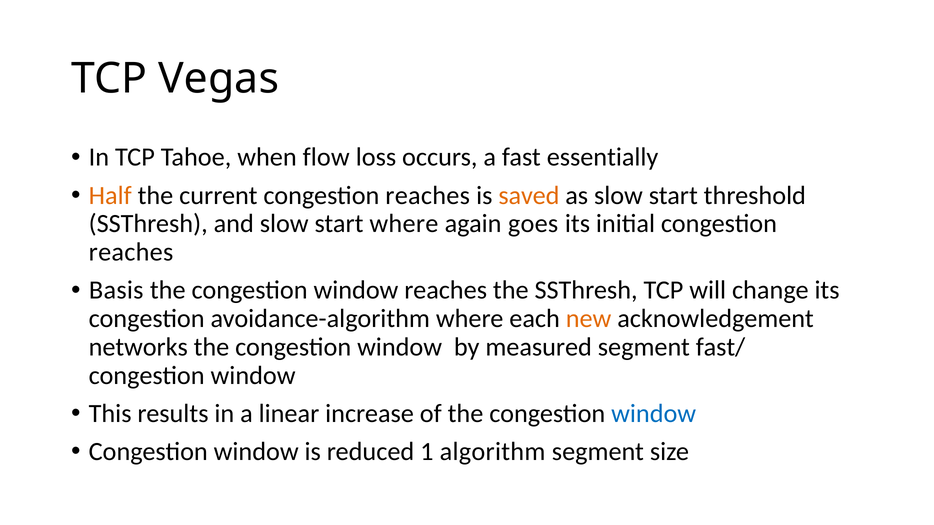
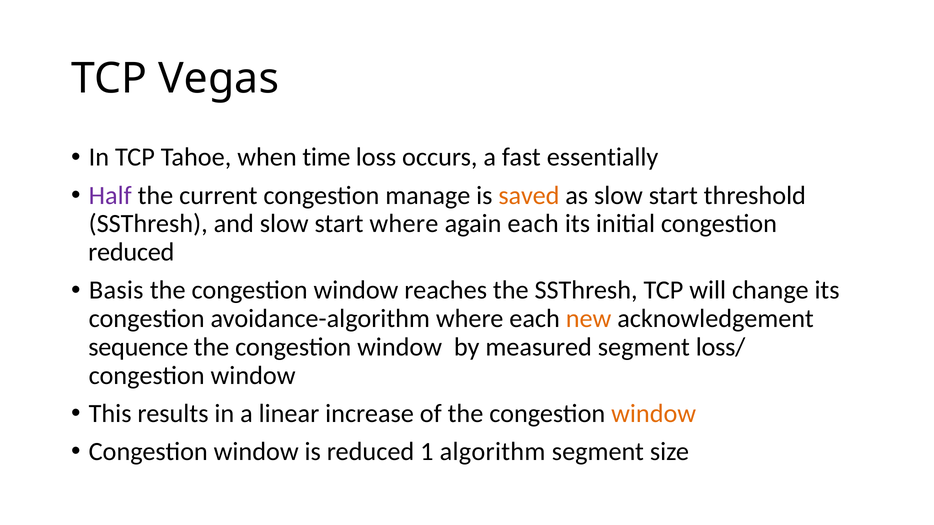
flow: flow -> time
Half colour: orange -> purple
current congestion reaches: reaches -> manage
again goes: goes -> each
reaches at (131, 252): reaches -> reduced
networks: networks -> sequence
fast/: fast/ -> loss/
window at (654, 414) colour: blue -> orange
